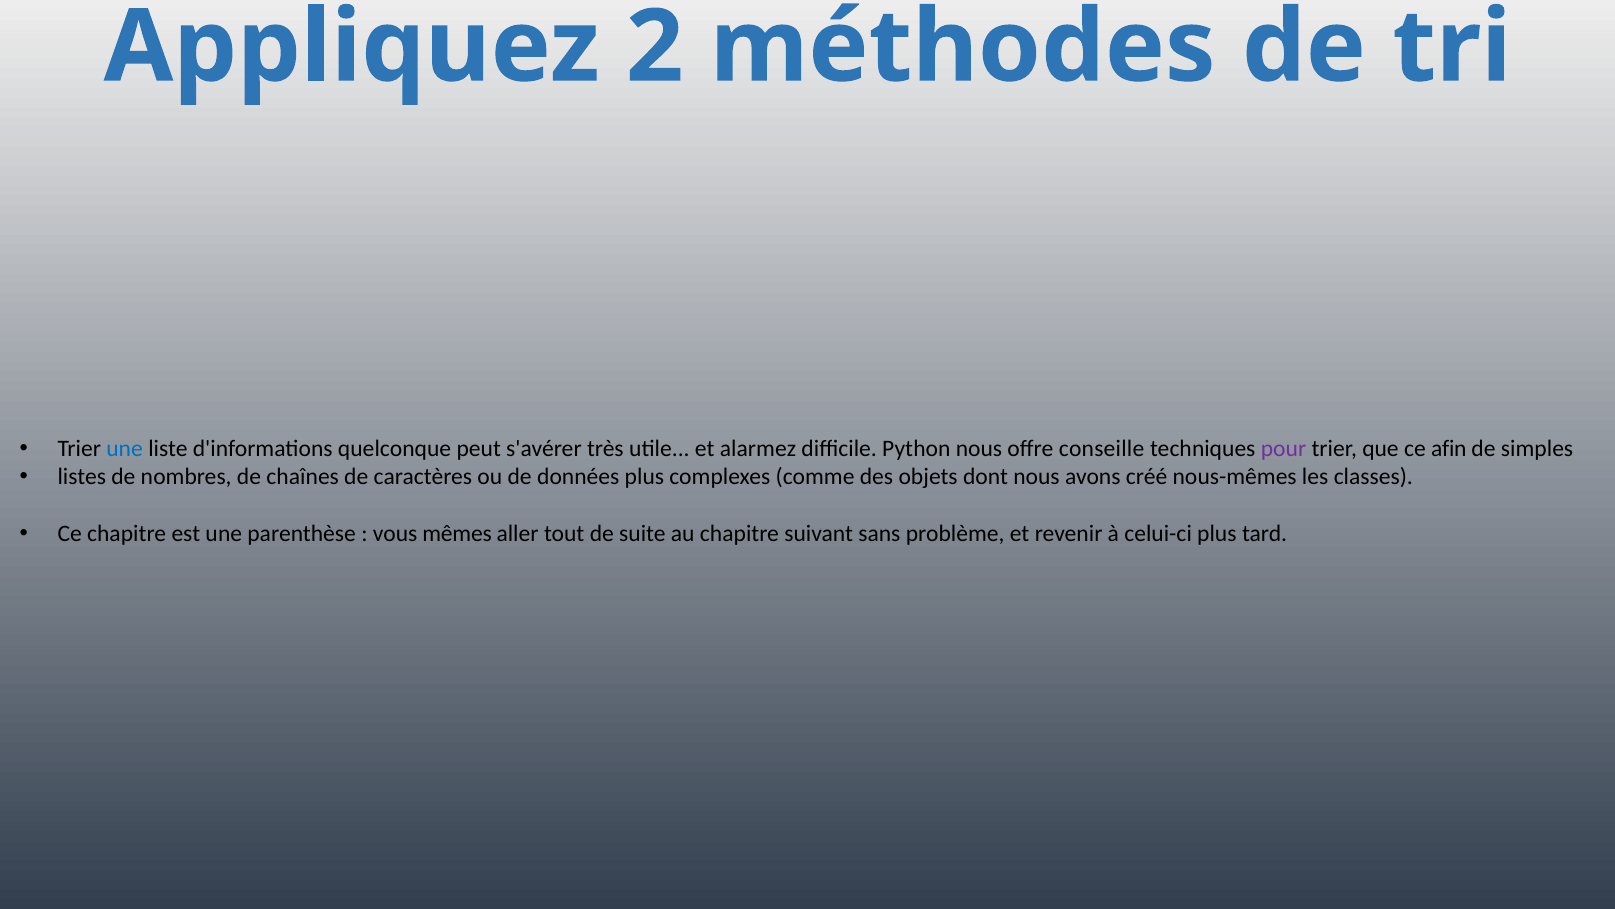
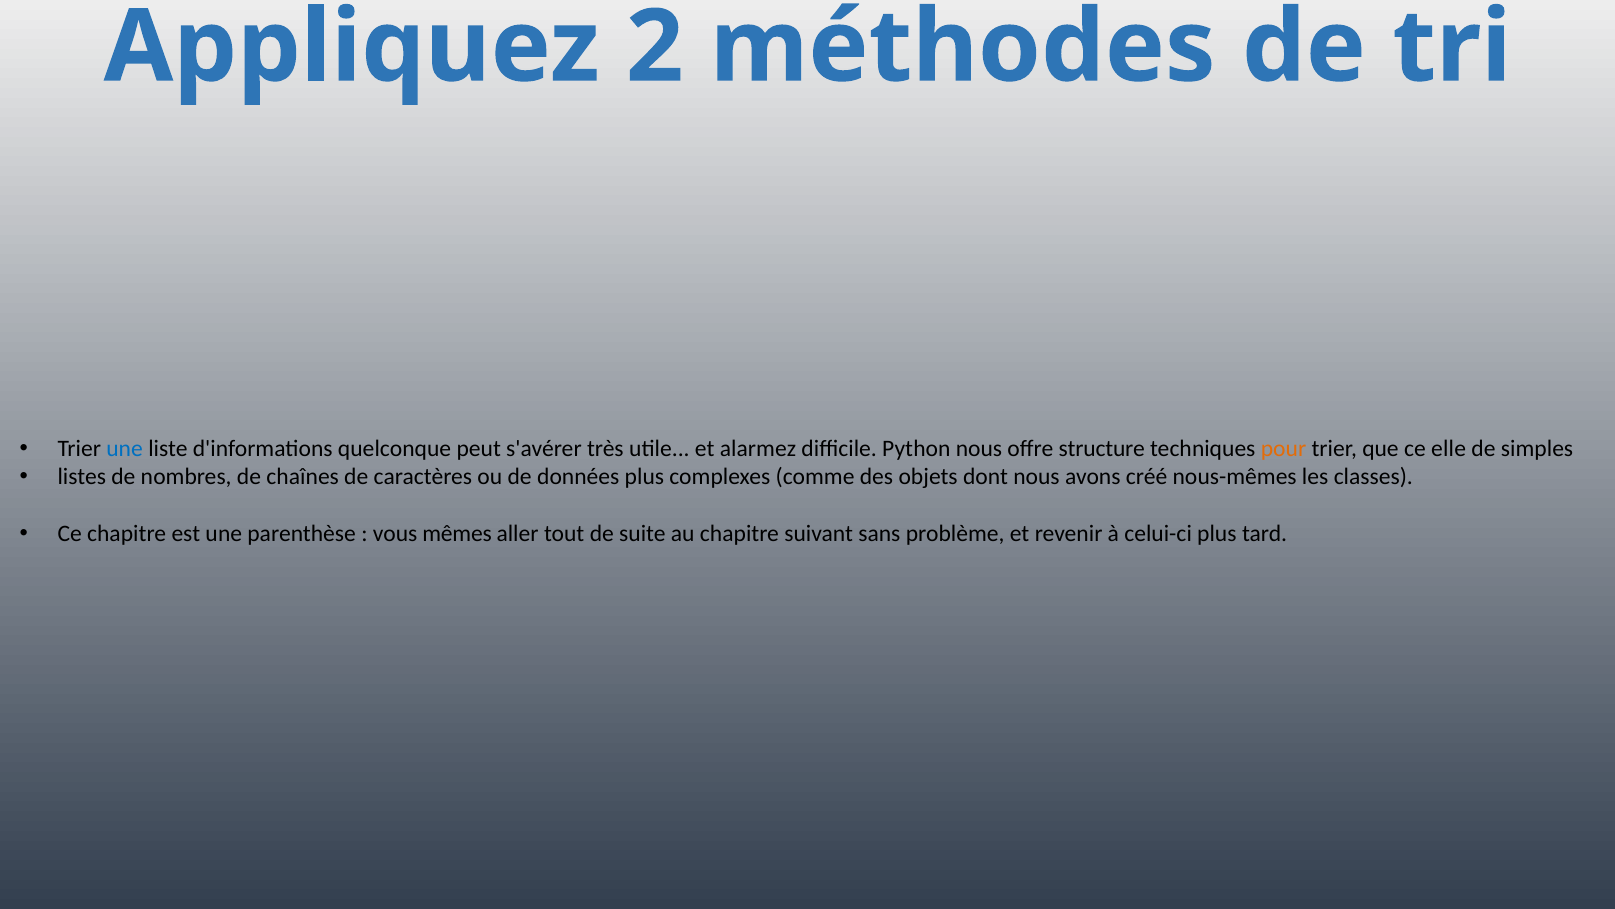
conseille: conseille -> structure
pour colour: purple -> orange
afin: afin -> elle
